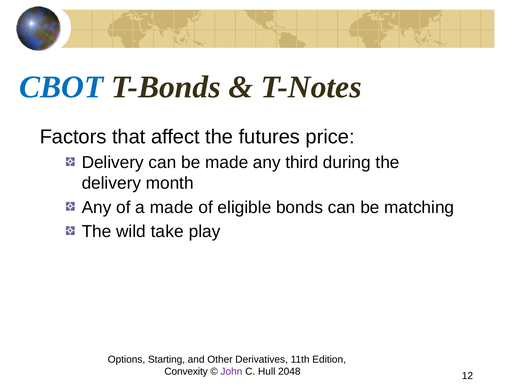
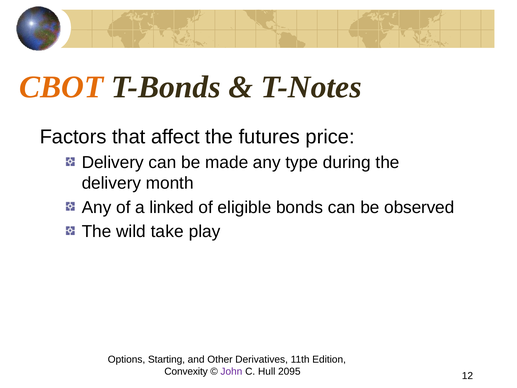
CBOT colour: blue -> orange
third: third -> type
a made: made -> linked
matching: matching -> observed
2048: 2048 -> 2095
